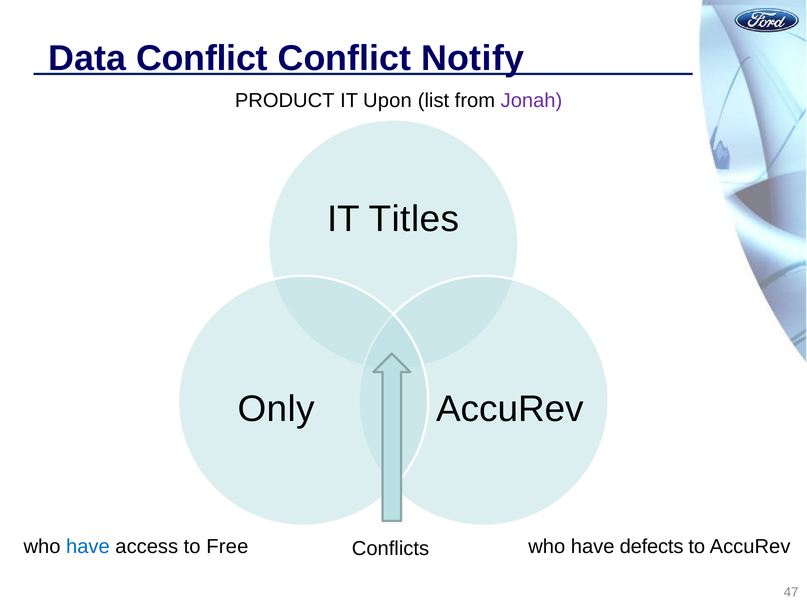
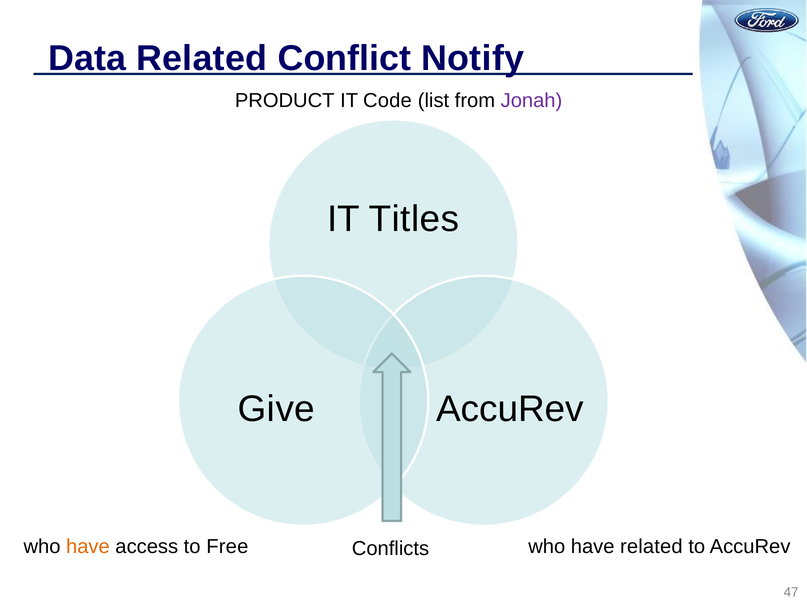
Data Conflict: Conflict -> Related
Upon: Upon -> Code
Only: Only -> Give
have at (88, 547) colour: blue -> orange
have defects: defects -> related
